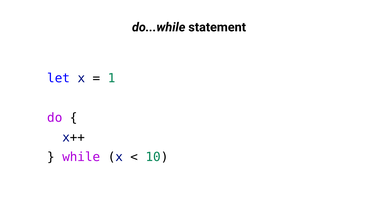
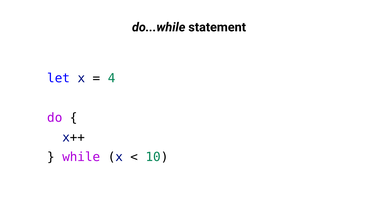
1: 1 -> 4
